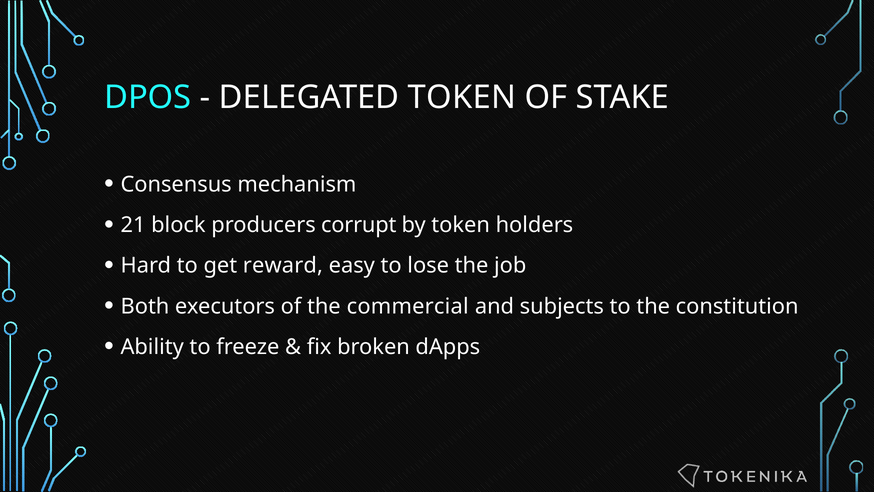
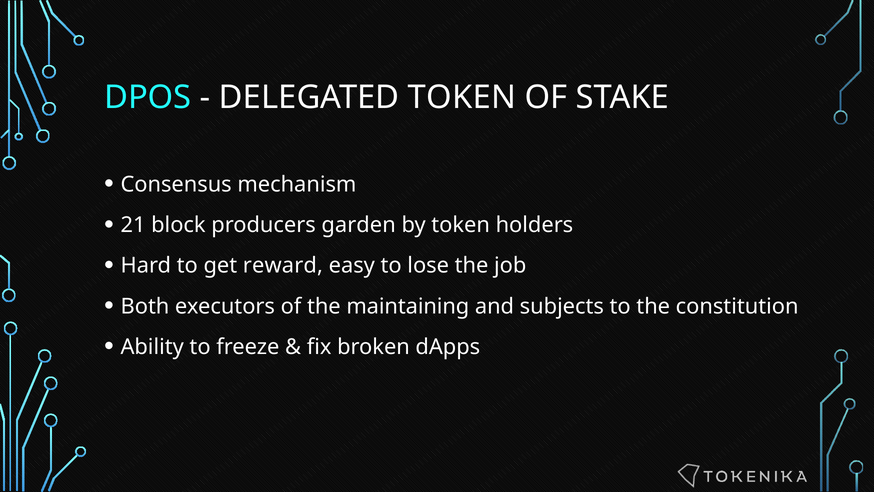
corrupt: corrupt -> garden
commercial: commercial -> maintaining
